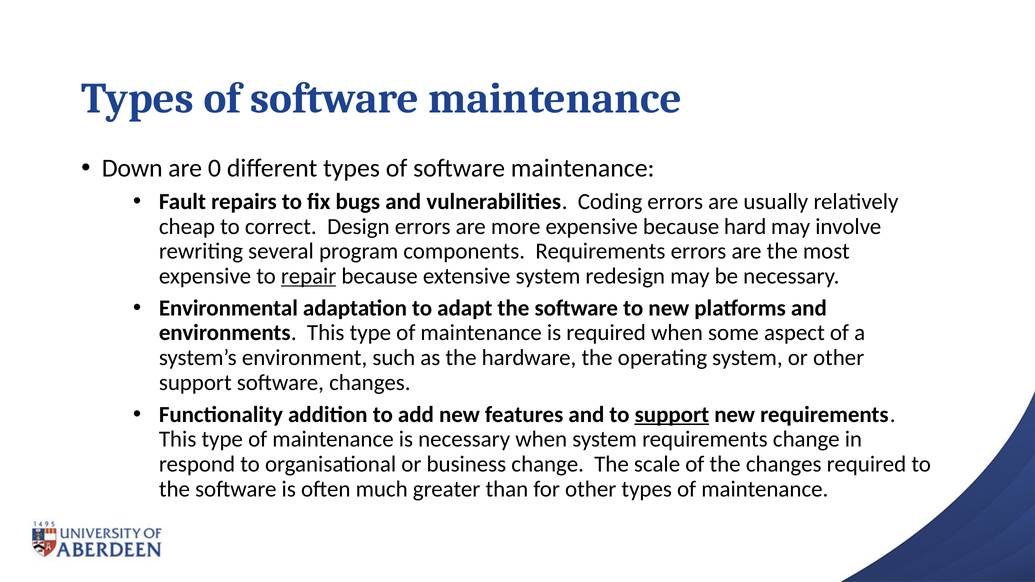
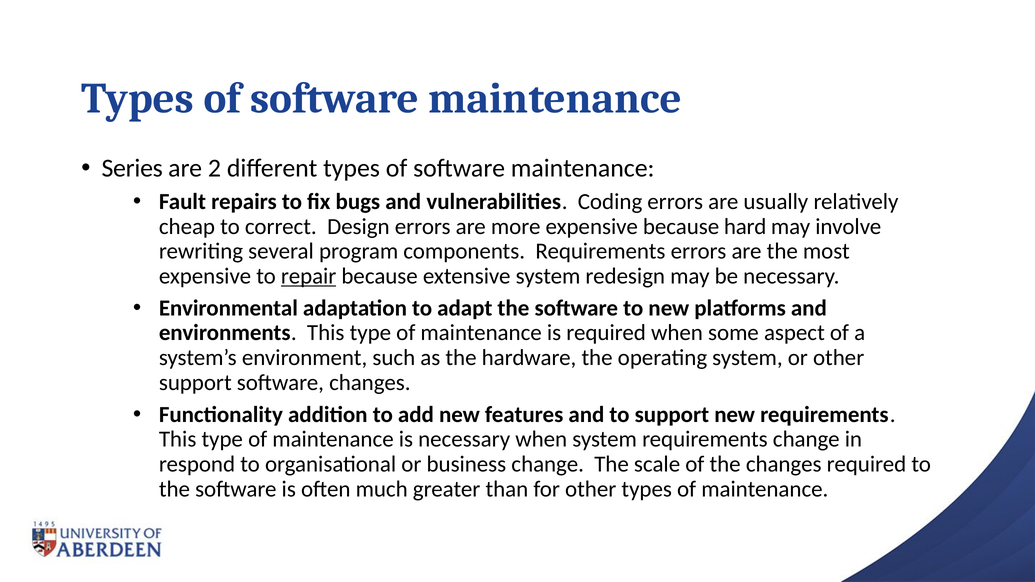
Down: Down -> Series
0: 0 -> 2
support at (672, 415) underline: present -> none
